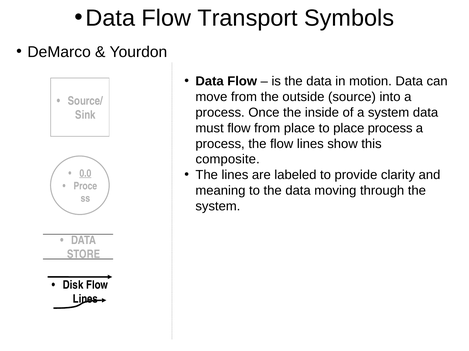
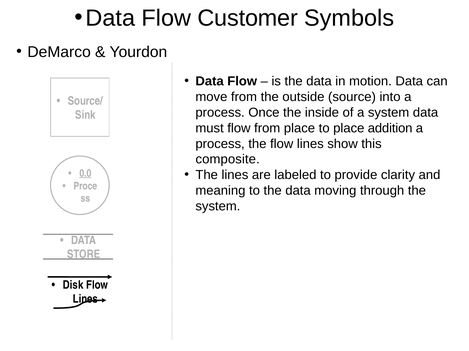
Transport: Transport -> Customer
place process: process -> addition
